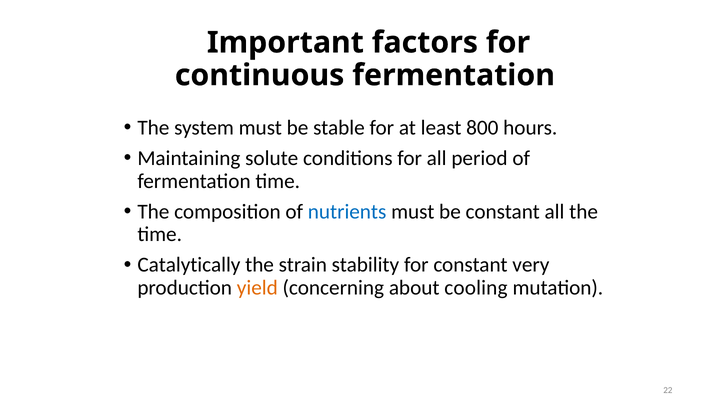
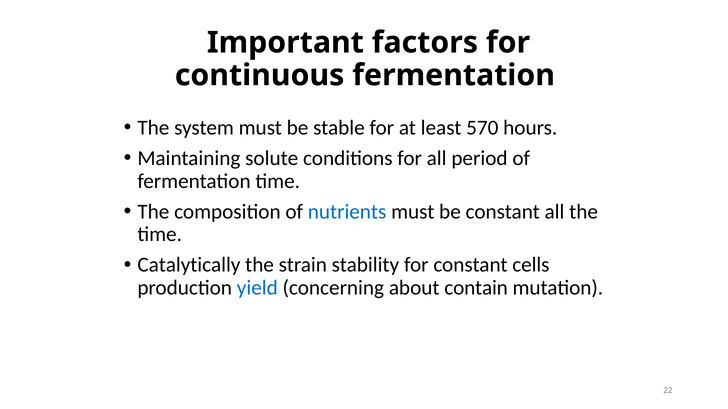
800: 800 -> 570
very: very -> cells
yield colour: orange -> blue
cooling: cooling -> contain
